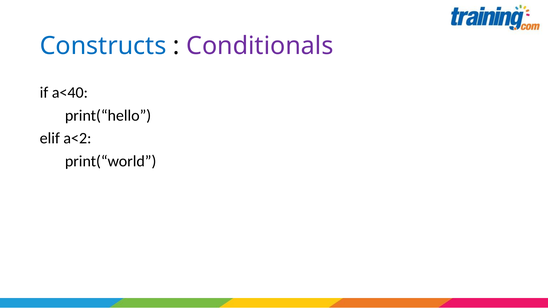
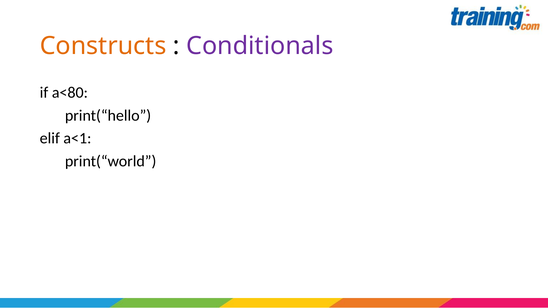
Constructs colour: blue -> orange
a<40: a<40 -> a<80
a<2: a<2 -> a<1
